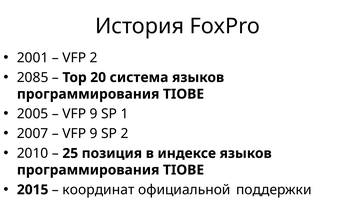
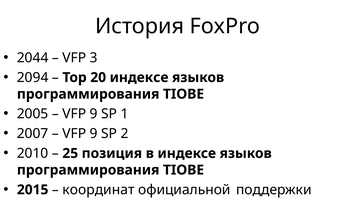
2001: 2001 -> 2044
VFP 2: 2 -> 3
2085: 2085 -> 2094
20 система: система -> индексе
